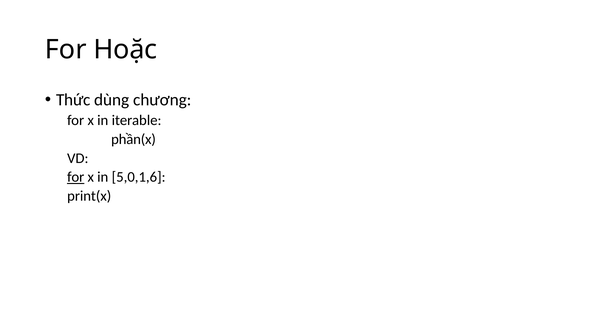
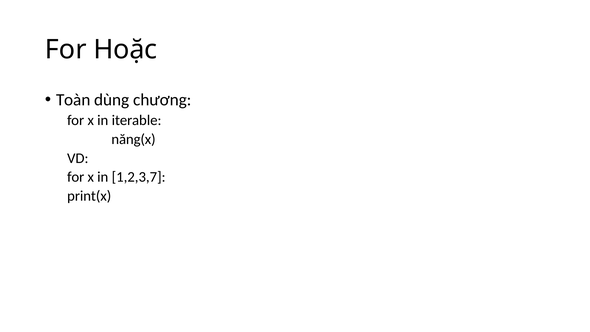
Thức: Thức -> Toàn
phần(x: phần(x -> năng(x
for at (76, 177) underline: present -> none
5,0,1,6: 5,0,1,6 -> 1,2,3,7
